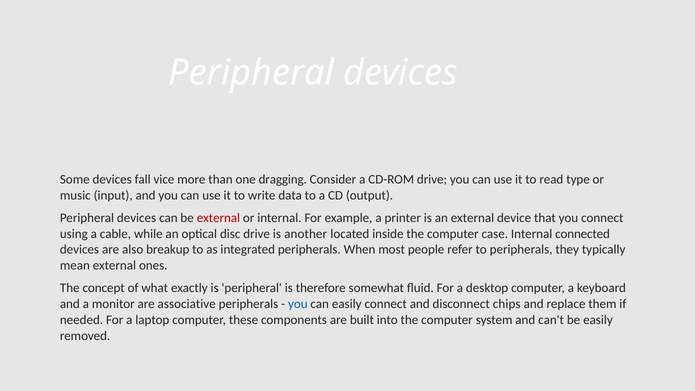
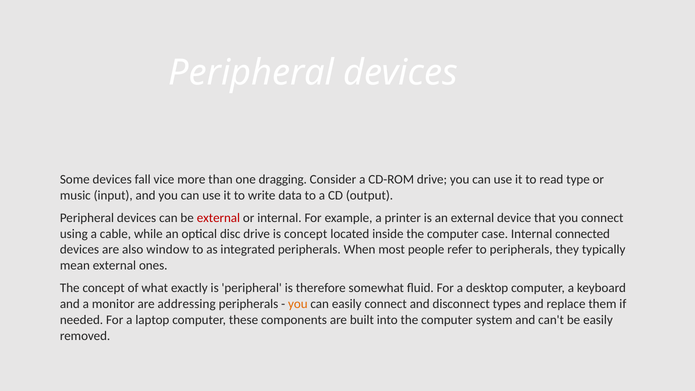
is another: another -> concept
breakup: breakup -> window
associative: associative -> addressing
you at (298, 304) colour: blue -> orange
chips: chips -> types
